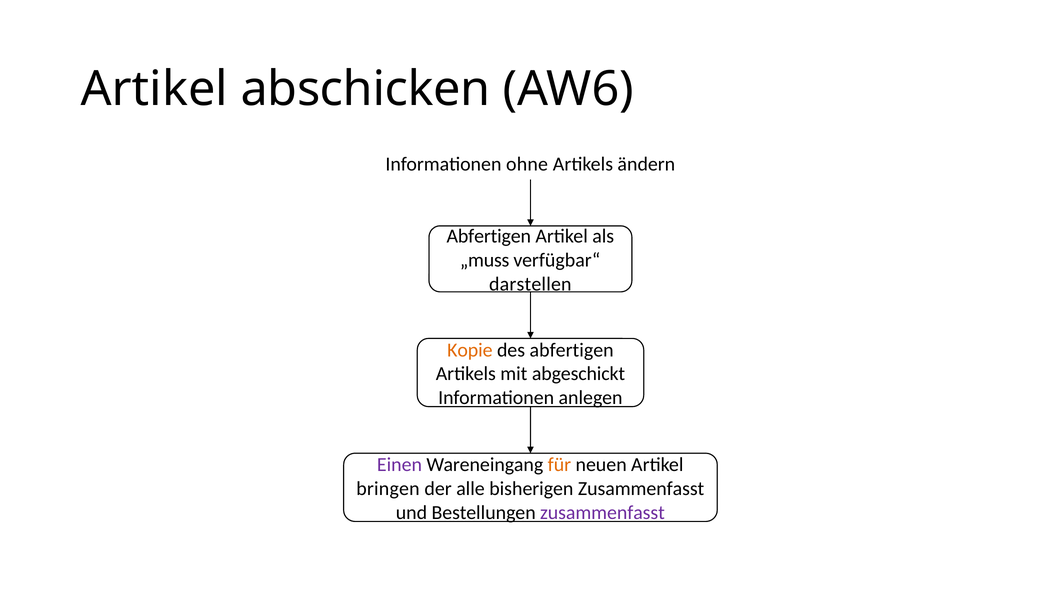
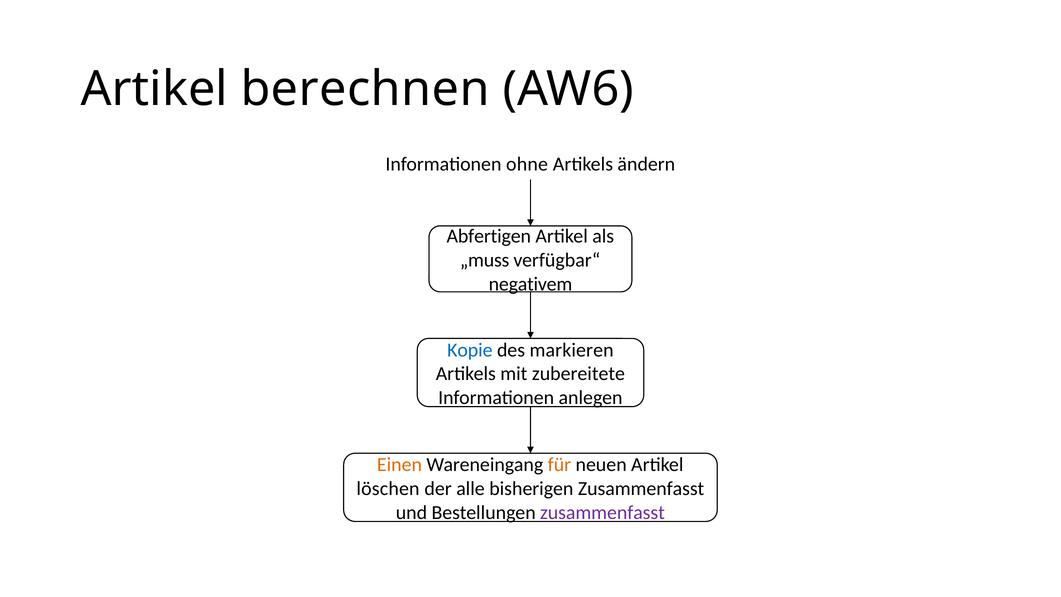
abschicken: abschicken -> berechnen
darstellen: darstellen -> negativem
Kopie colour: orange -> blue
des abfertigen: abfertigen -> markieren
abgeschickt: abgeschickt -> zubereitete
Einen colour: purple -> orange
bringen: bringen -> löschen
